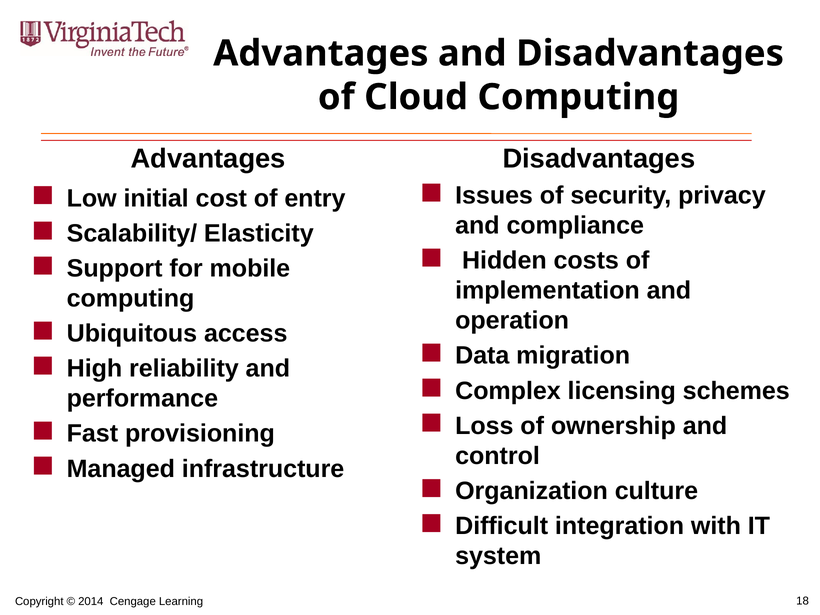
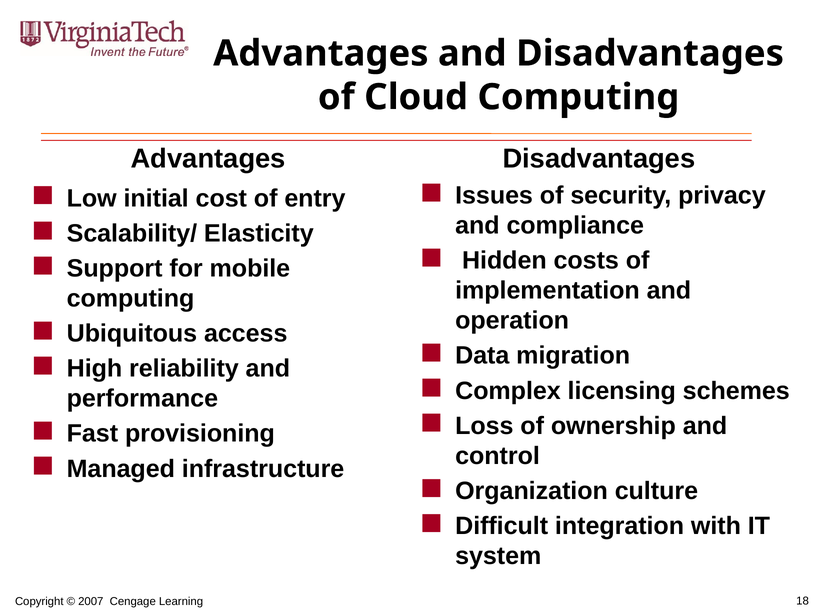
2014: 2014 -> 2007
